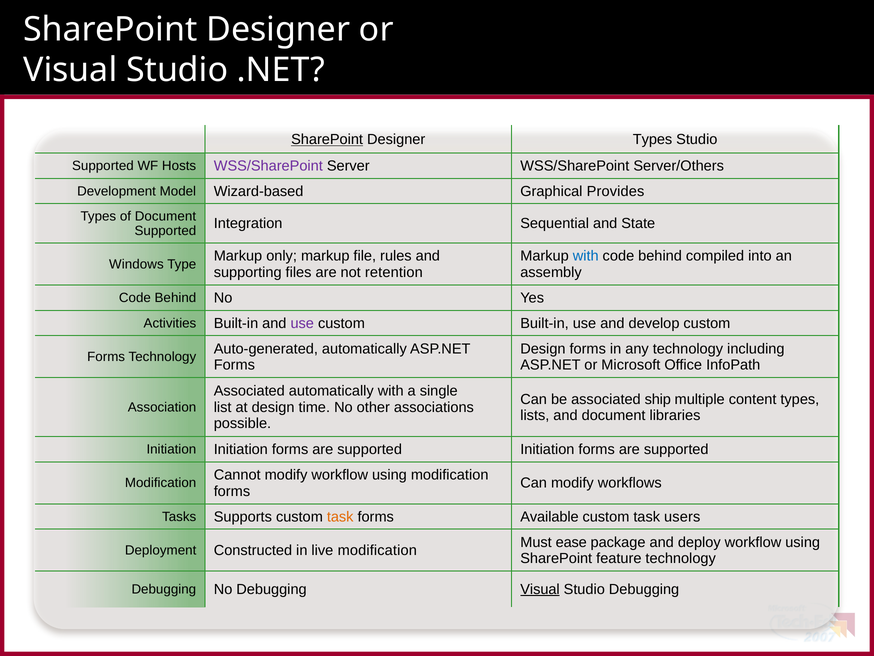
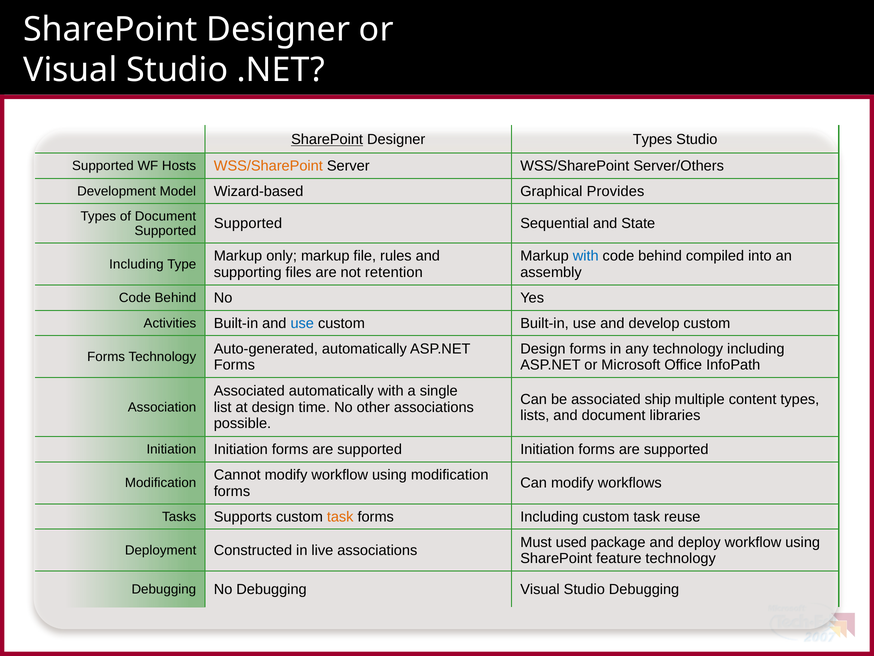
WSS/SharePoint at (268, 166) colour: purple -> orange
Integration at (248, 223): Integration -> Supported
Windows at (136, 264): Windows -> Including
use at (302, 323) colour: purple -> blue
forms Available: Available -> Including
users: users -> reuse
ease: ease -> used
live modification: modification -> associations
Visual at (540, 589) underline: present -> none
